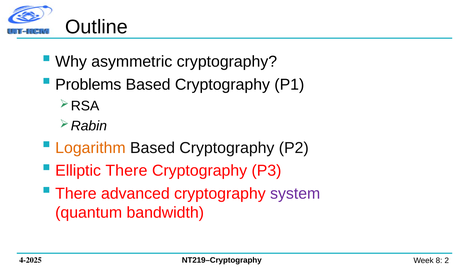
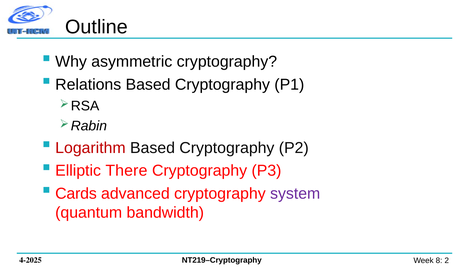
Problems: Problems -> Relations
Logarithm colour: orange -> red
There at (76, 194): There -> Cards
